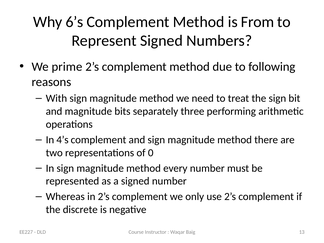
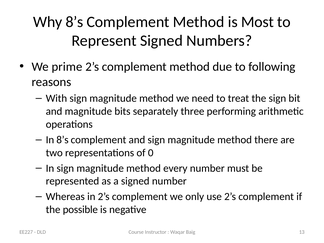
Why 6’s: 6’s -> 8’s
From: From -> Most
In 4’s: 4’s -> 8’s
discrete: discrete -> possible
